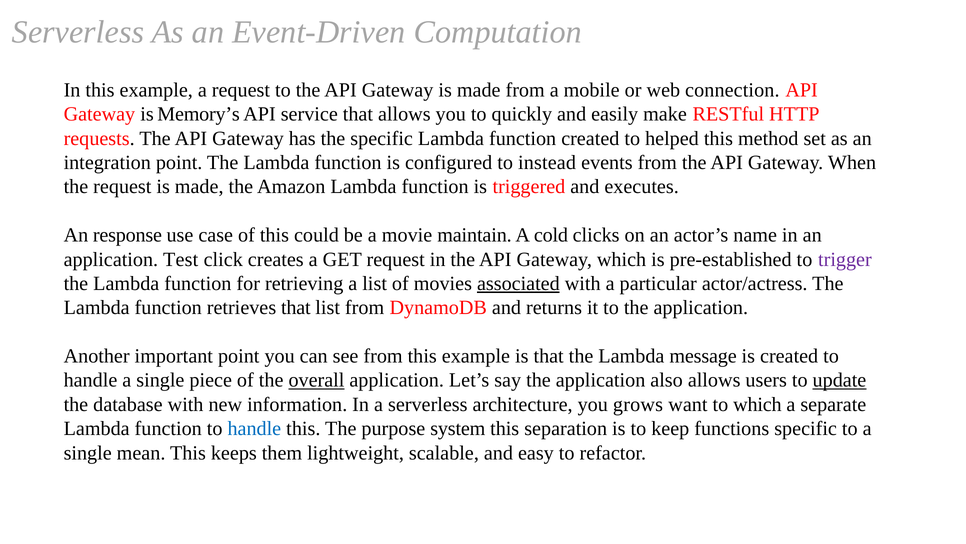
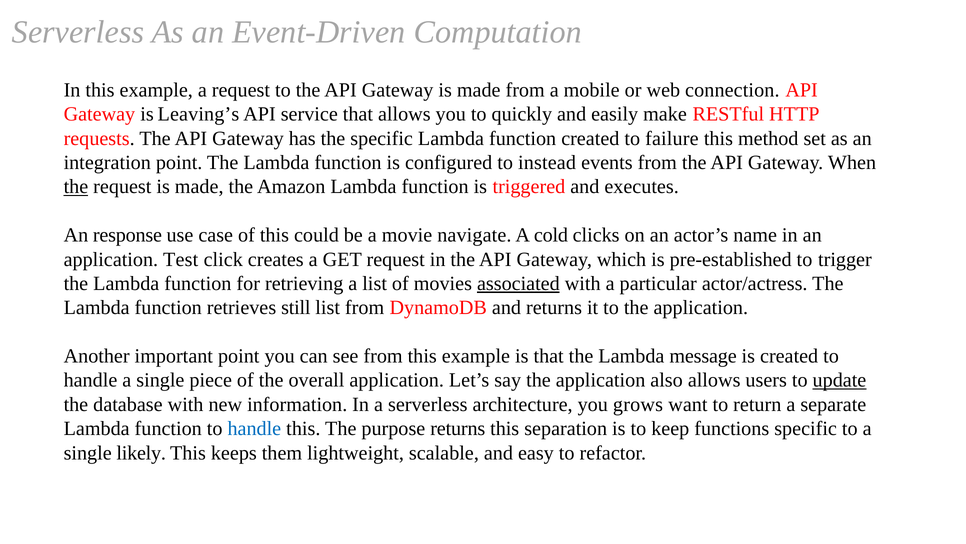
Memory’s: Memory’s -> Leaving’s
helped: helped -> failure
the at (76, 187) underline: none -> present
maintain: maintain -> navigate
trigger colour: purple -> black
retrieves that: that -> still
overall underline: present -> none
to which: which -> return
purpose system: system -> returns
mean: mean -> likely
